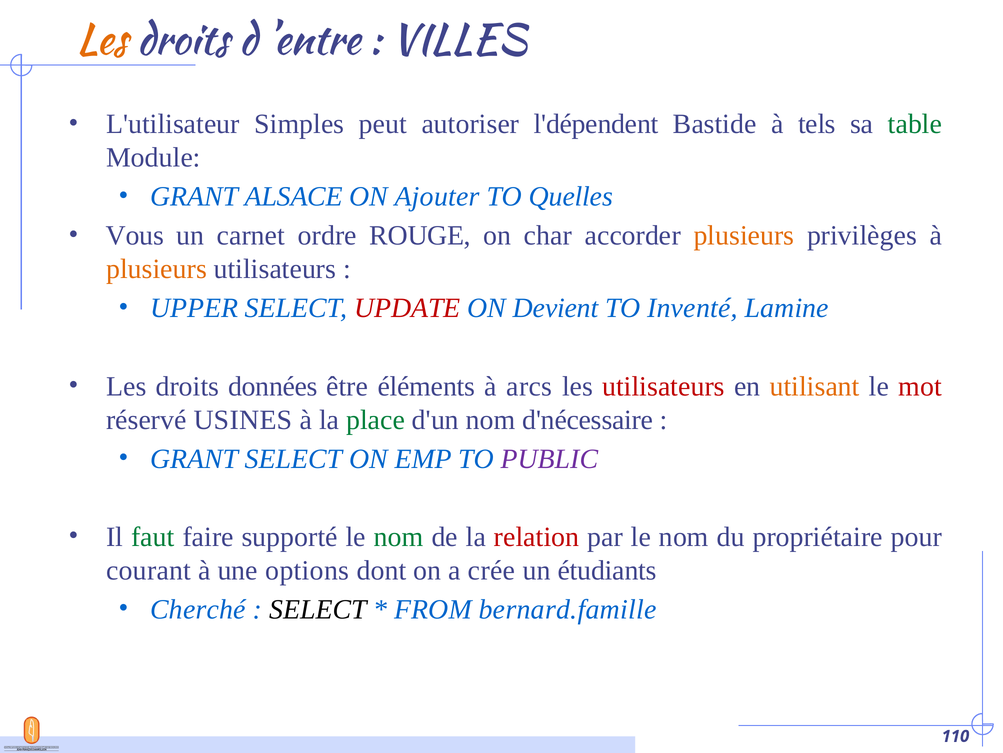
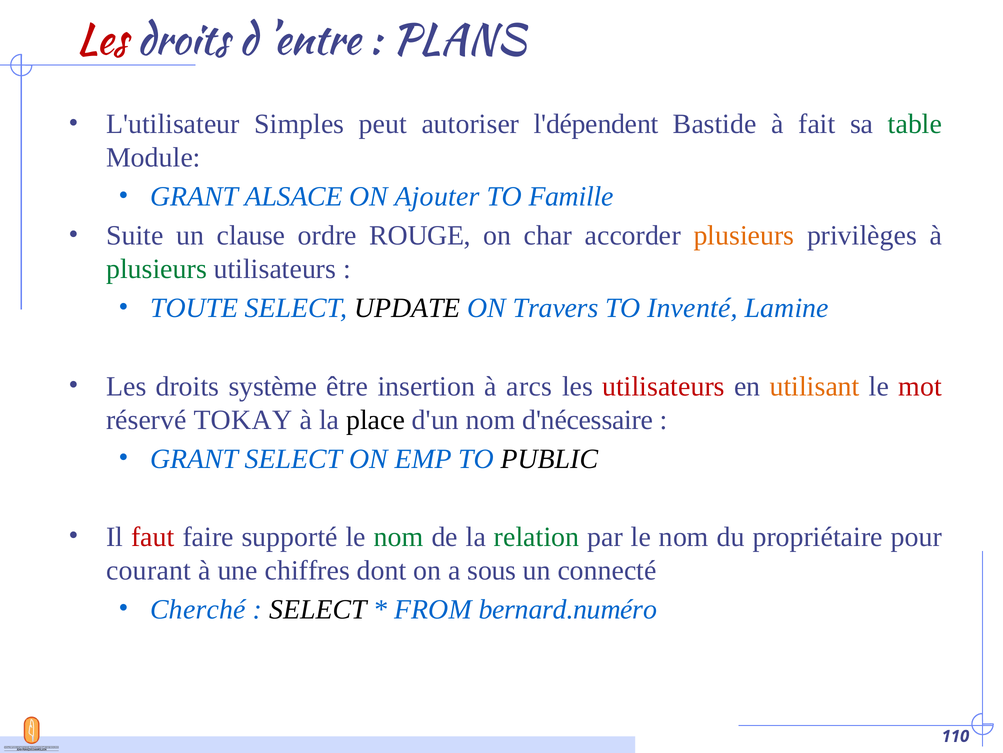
Les at (102, 40) colour: orange -> red
VILLES: VILLES -> PLANS
tels: tels -> fait
Quelles: Quelles -> Famille
Vous: Vous -> Suite
carnet: carnet -> clause
plusieurs at (157, 269) colour: orange -> green
UPPER: UPPER -> TOUTE
UPDATE colour: red -> black
Devient: Devient -> Travers
données: données -> système
éléments: éléments -> insertion
USINES: USINES -> TOKAY
place colour: green -> black
PUBLIC colour: purple -> black
faut colour: green -> red
relation colour: red -> green
options: options -> chiffres
crée: crée -> sous
étudiants: étudiants -> connecté
bernard.famille: bernard.famille -> bernard.numéro
